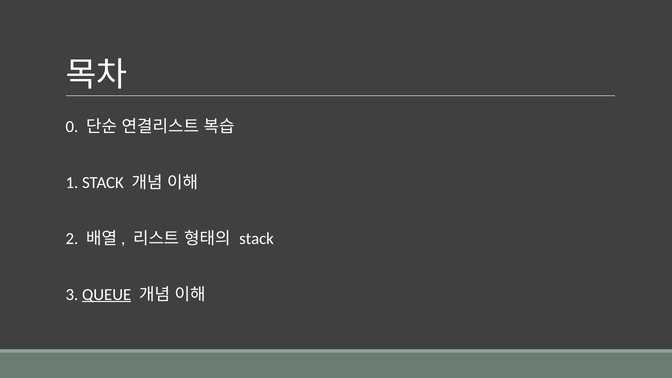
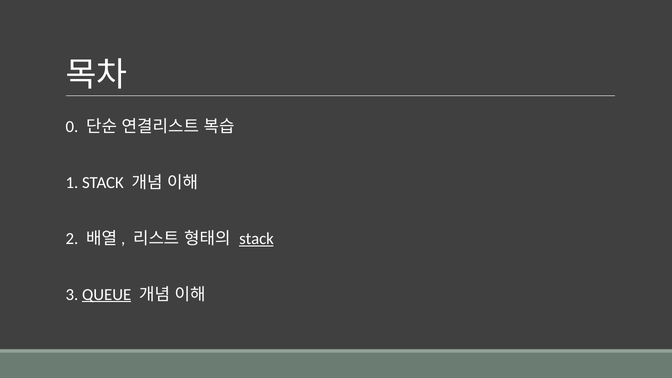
stack at (257, 239) underline: none -> present
